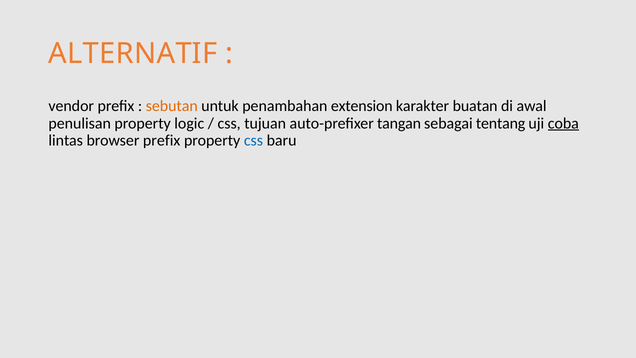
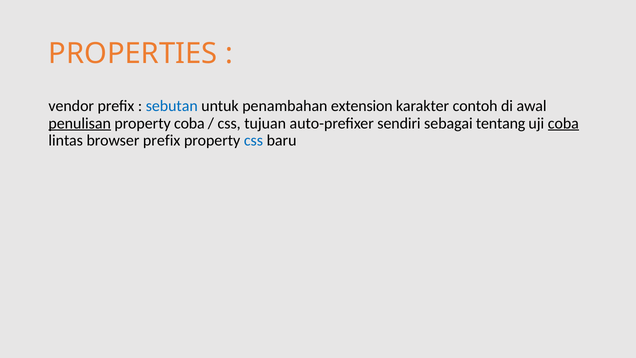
ALTERNATIF: ALTERNATIF -> PROPERTIES
sebutan colour: orange -> blue
buatan: buatan -> contoh
penulisan underline: none -> present
property logic: logic -> coba
tangan: tangan -> sendiri
